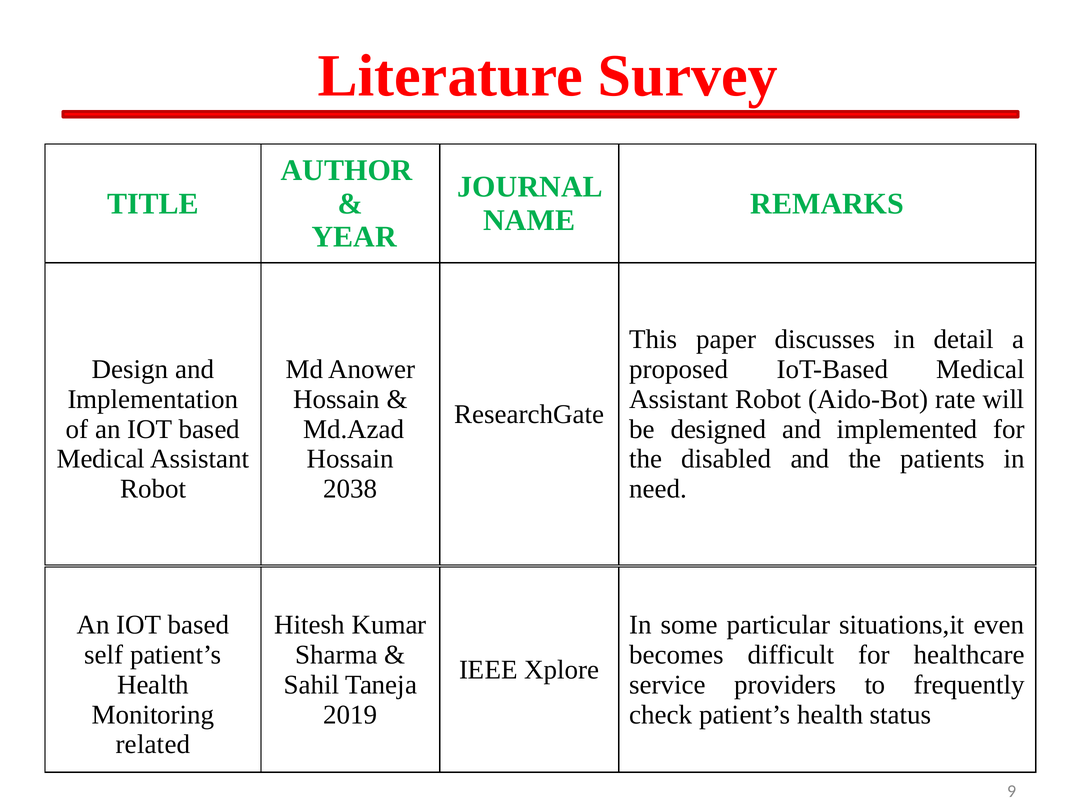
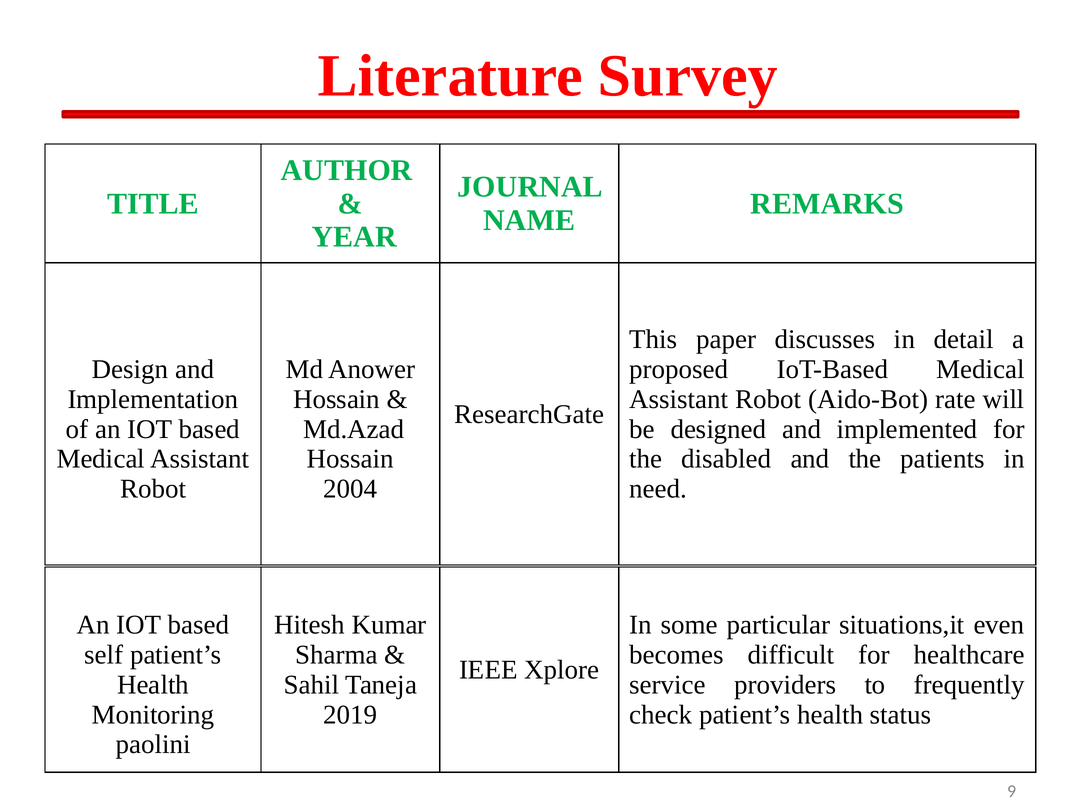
2038: 2038 -> 2004
related: related -> paolini
